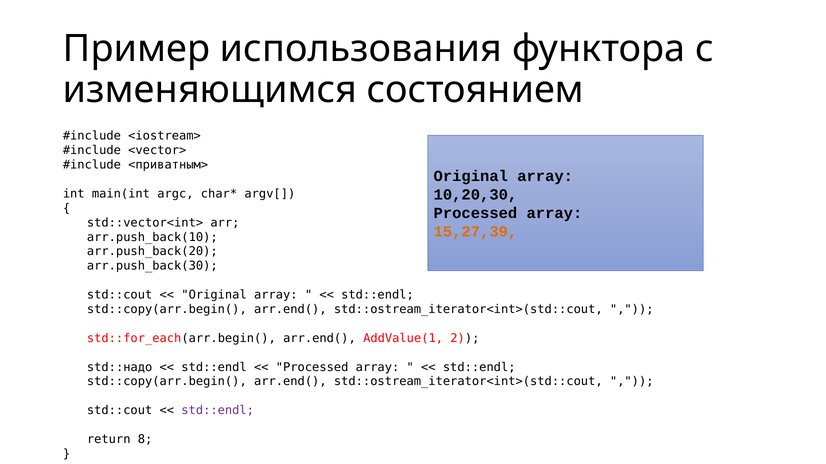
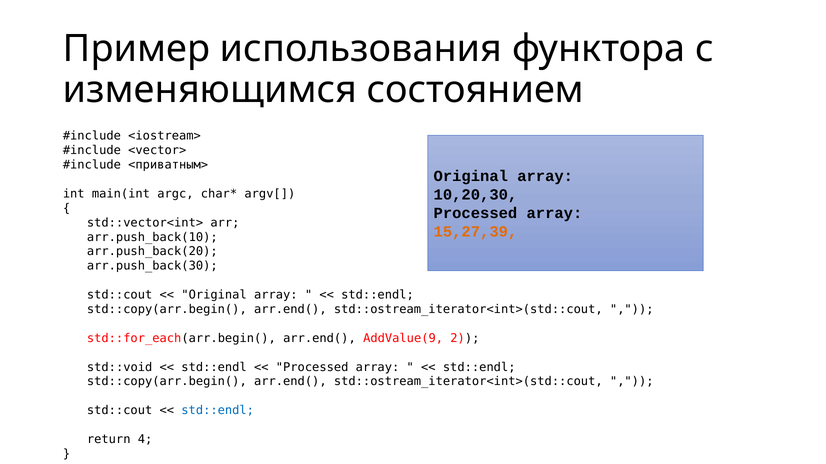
AddValue(1: AddValue(1 -> AddValue(9
std::надо: std::надо -> std::void
std::endl at (218, 411) colour: purple -> blue
8: 8 -> 4
